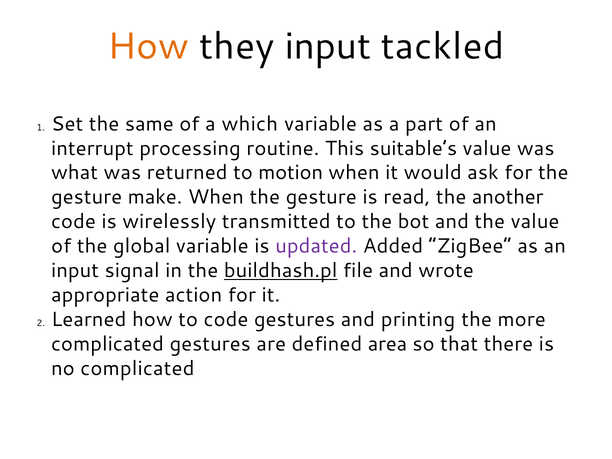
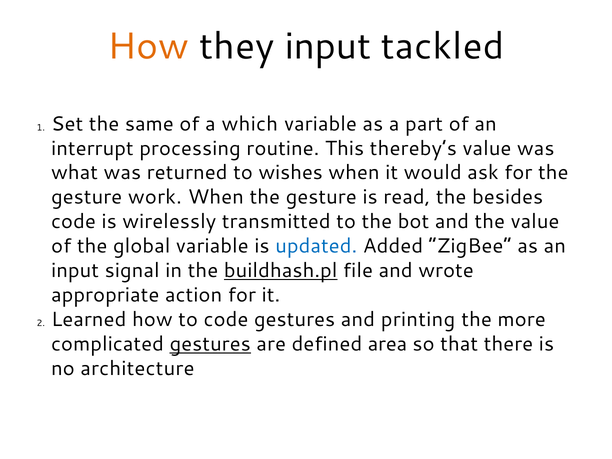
suitable’s: suitable’s -> thereby’s
motion: motion -> wishes
make: make -> work
another: another -> besides
updated colour: purple -> blue
gestures at (210, 344) underline: none -> present
no complicated: complicated -> architecture
